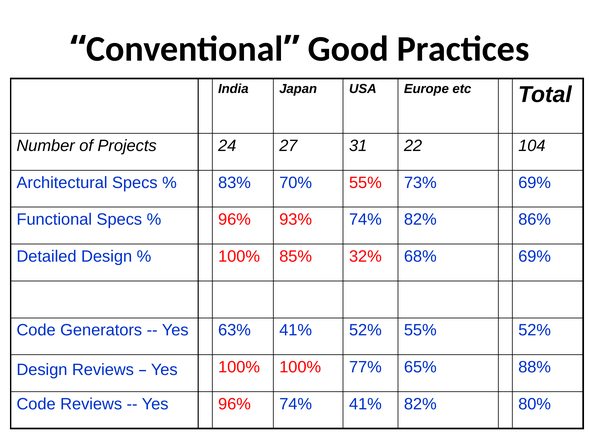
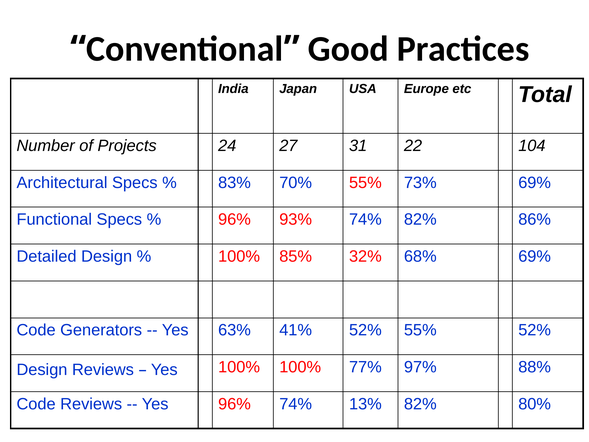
65%: 65% -> 97%
74% 41%: 41% -> 13%
